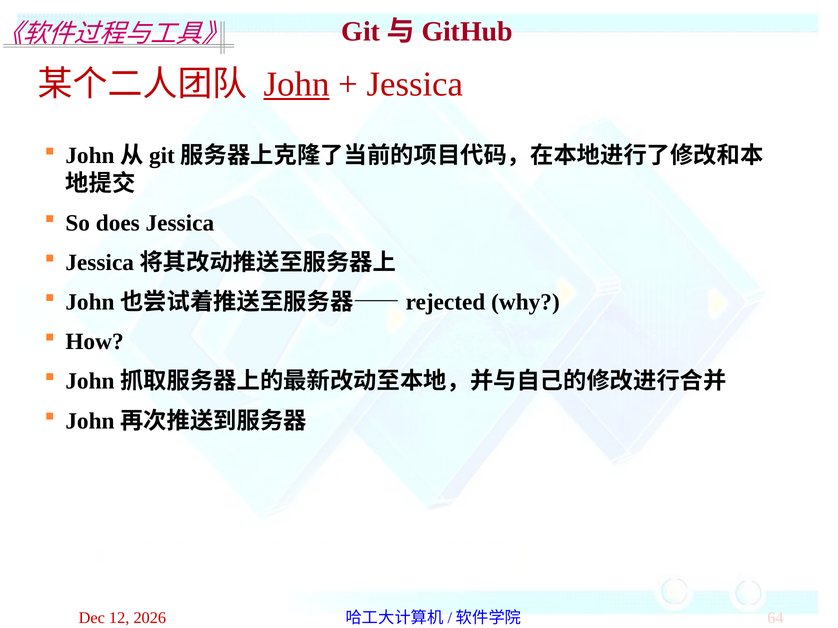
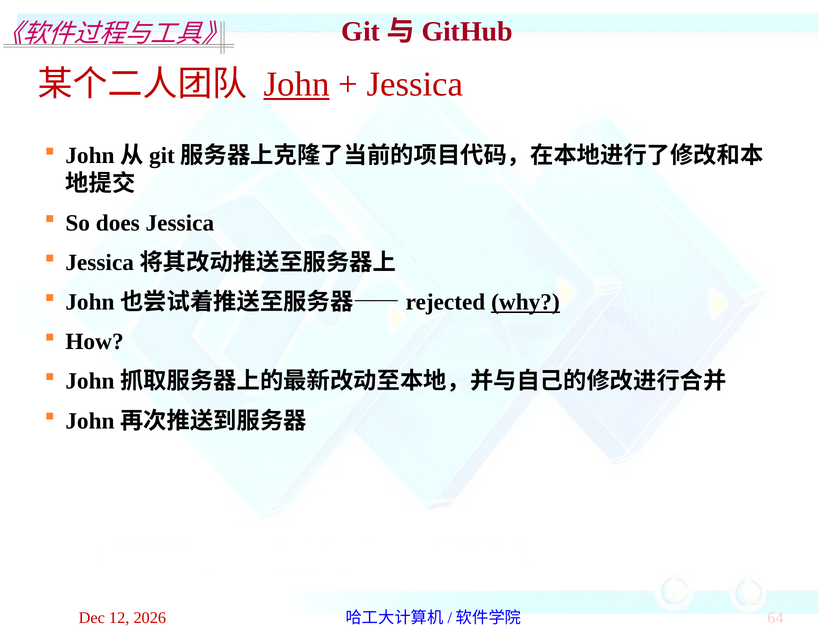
why underline: none -> present
